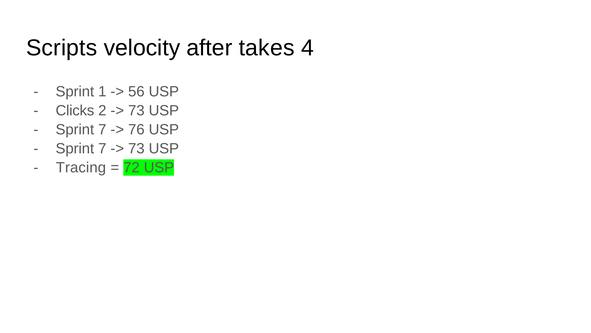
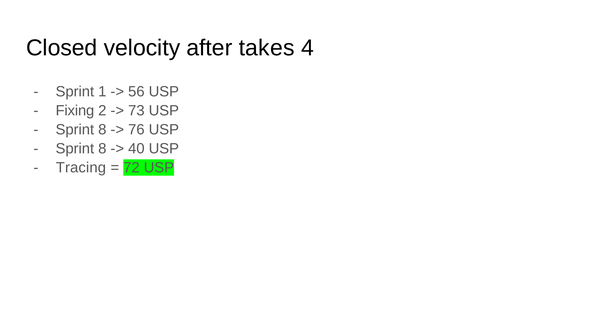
Scripts: Scripts -> Closed
Clicks: Clicks -> Fixing
7 at (102, 129): 7 -> 8
7 at (102, 148): 7 -> 8
73 at (136, 148): 73 -> 40
